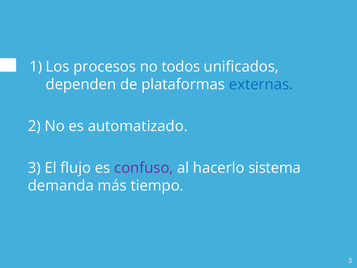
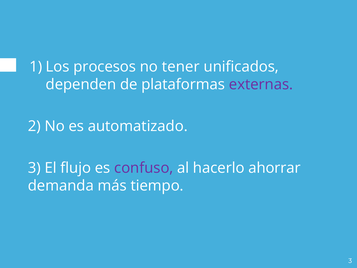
todos: todos -> tener
externas colour: blue -> purple
sistema: sistema -> ahorrar
